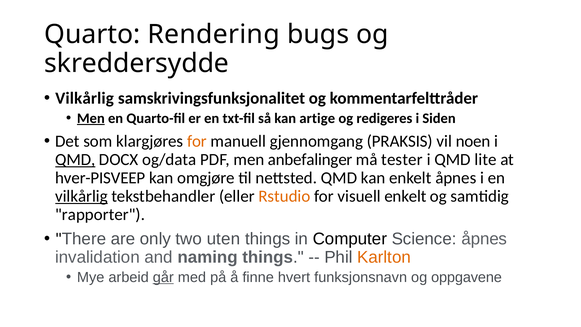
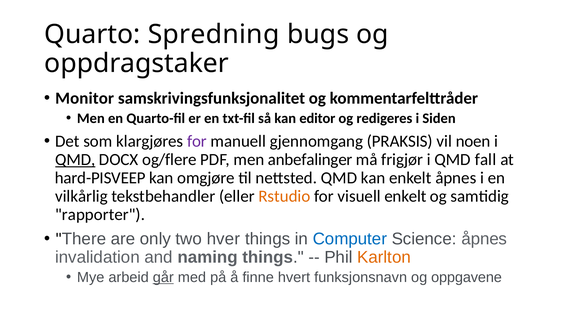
Rendering: Rendering -> Spredning
skreddersydde: skreddersydde -> oppdragstaker
Vilkårlig at (85, 98): Vilkårlig -> Monitor
Men at (91, 118) underline: present -> none
artige: artige -> editor
for at (197, 141) colour: orange -> purple
og/data: og/data -> og/flere
tester: tester -> frigjør
lite: lite -> fall
hver-PISVEEP: hver-PISVEEP -> hard-PISVEEP
vilkårlig at (81, 196) underline: present -> none
uten: uten -> hver
Computer colour: black -> blue
